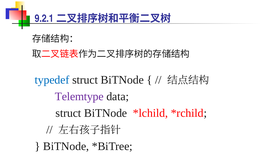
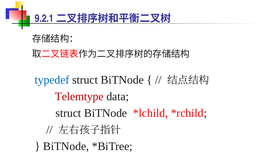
Telemtype colour: purple -> red
